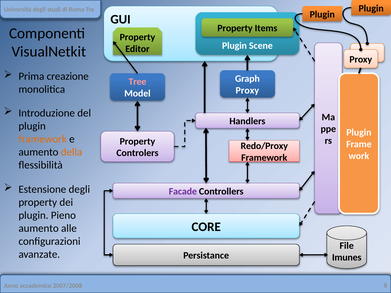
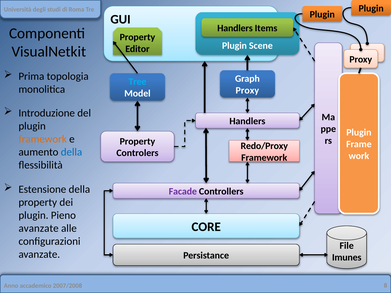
Property at (235, 28): Property -> Handlers
creazione: creazione -> topologia
Tree colour: pink -> light blue
della at (72, 152) colour: orange -> blue
Estensione degli: degli -> della
aumento at (39, 229): aumento -> avanzate
